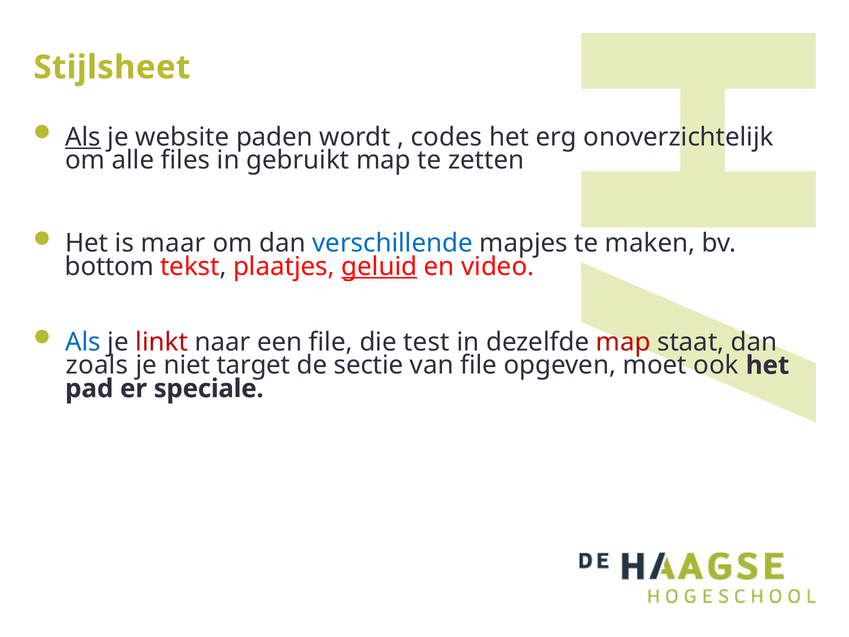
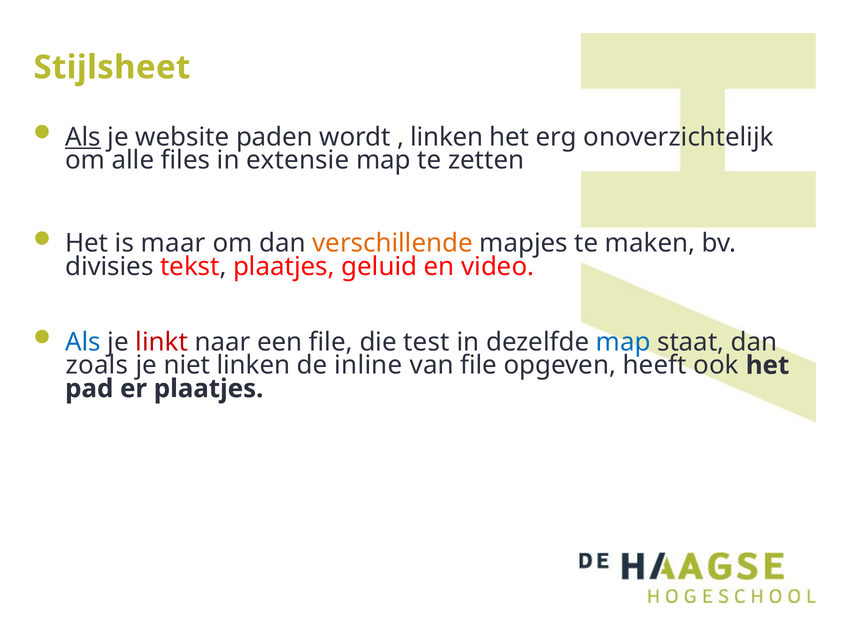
codes at (447, 137): codes -> linken
gebruikt: gebruikt -> extensie
verschillende colour: blue -> orange
bottom: bottom -> divisies
geluid underline: present -> none
map at (623, 342) colour: red -> blue
niet target: target -> linken
sectie: sectie -> inline
moet: moet -> heeft
er speciale: speciale -> plaatjes
